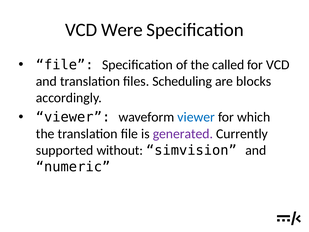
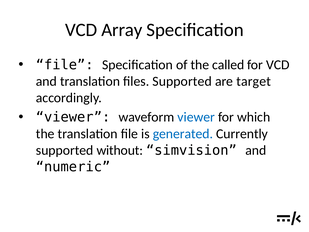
Were: Were -> Array
files Scheduling: Scheduling -> Supported
blocks: blocks -> target
generated colour: purple -> blue
